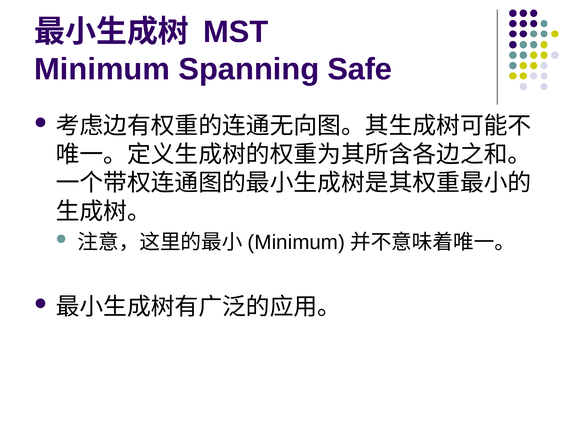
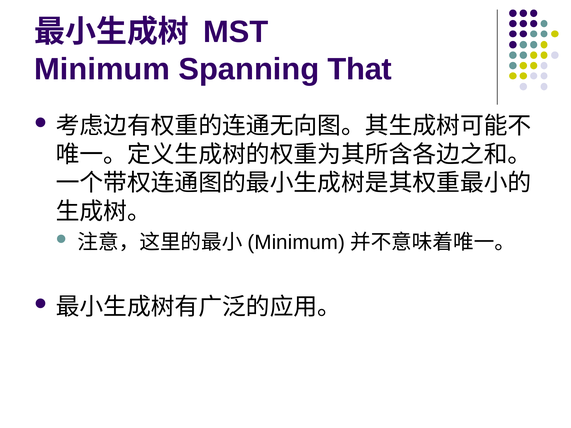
Safe: Safe -> That
